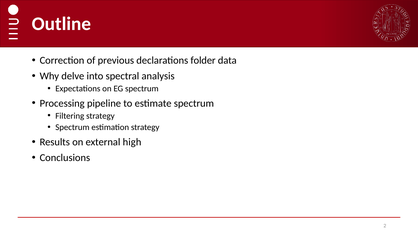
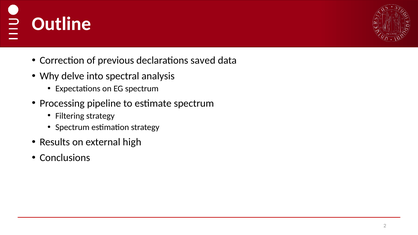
folder: folder -> saved
